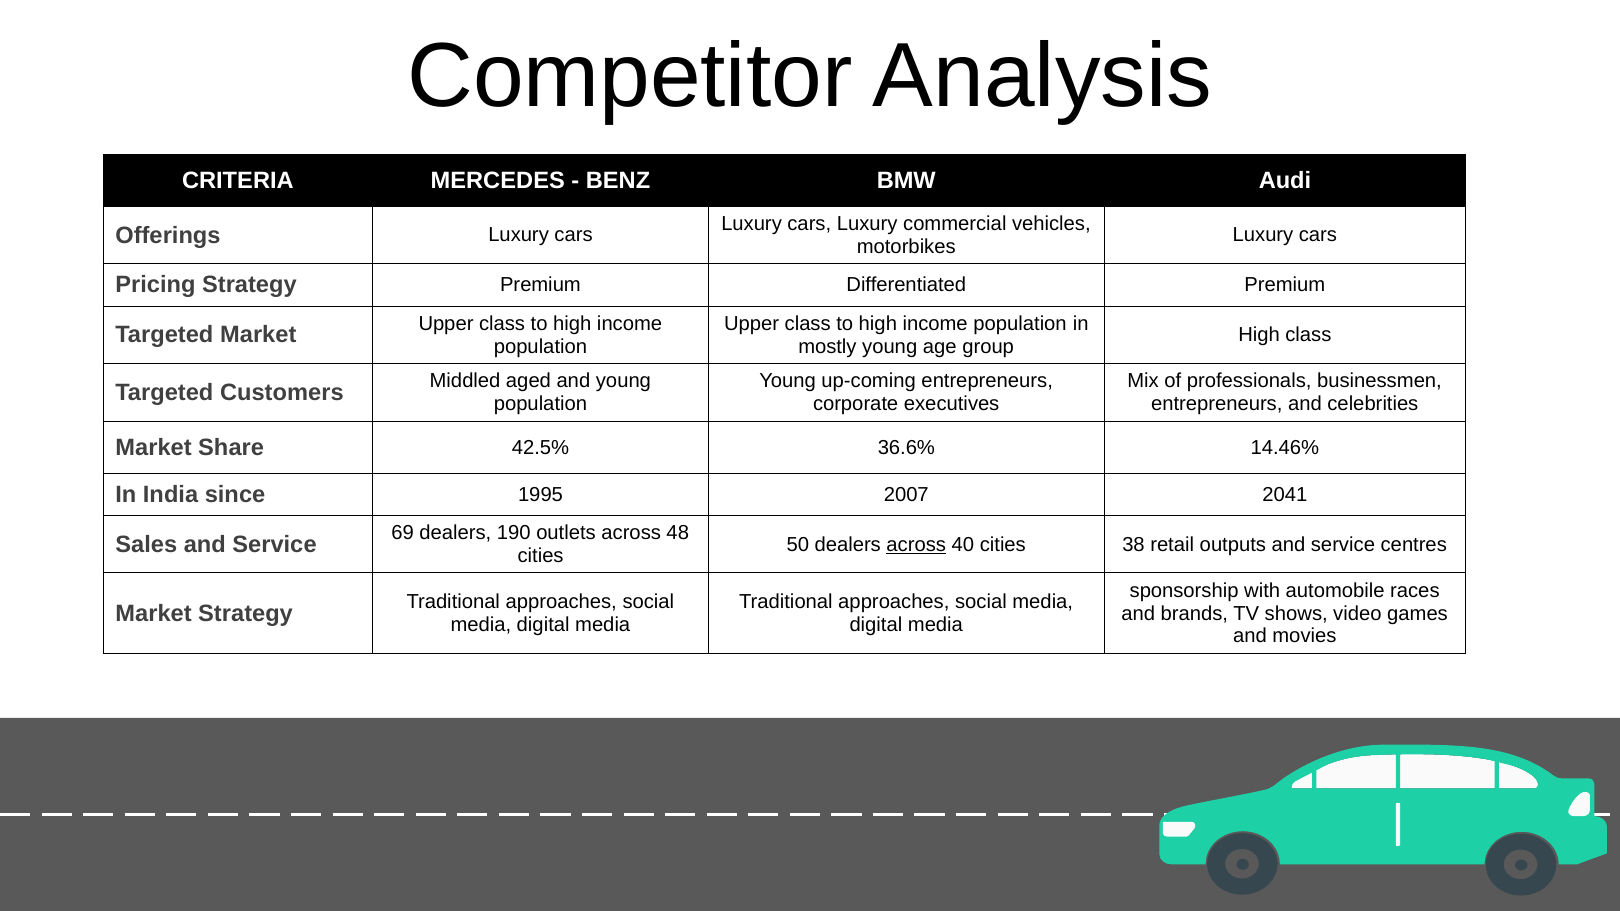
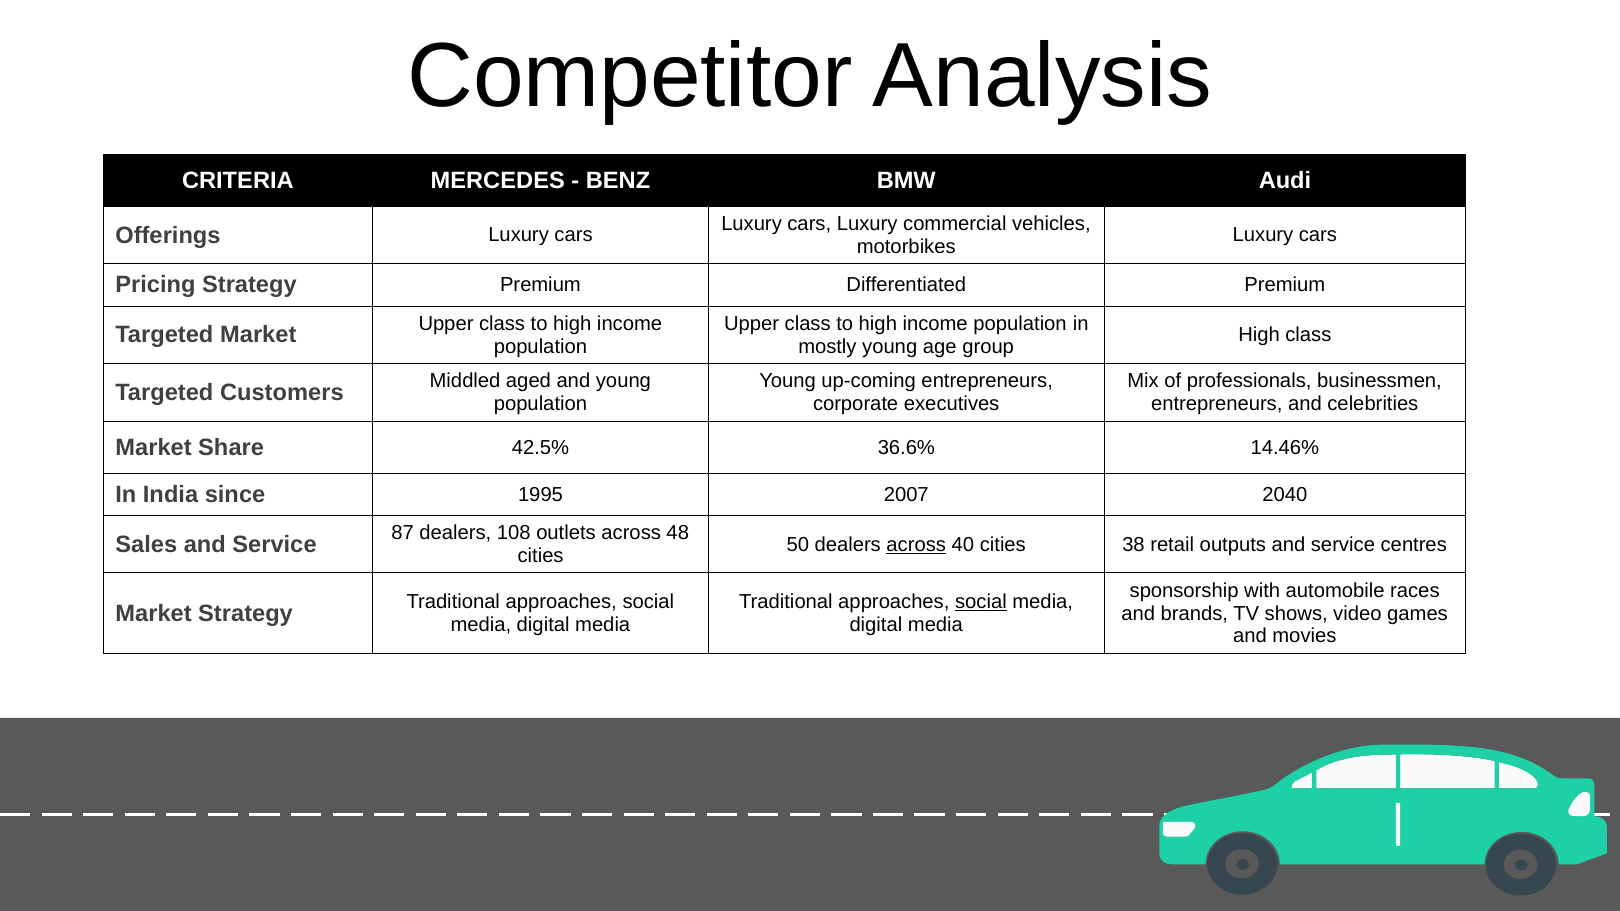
2041: 2041 -> 2040
69: 69 -> 87
190: 190 -> 108
social at (981, 602) underline: none -> present
